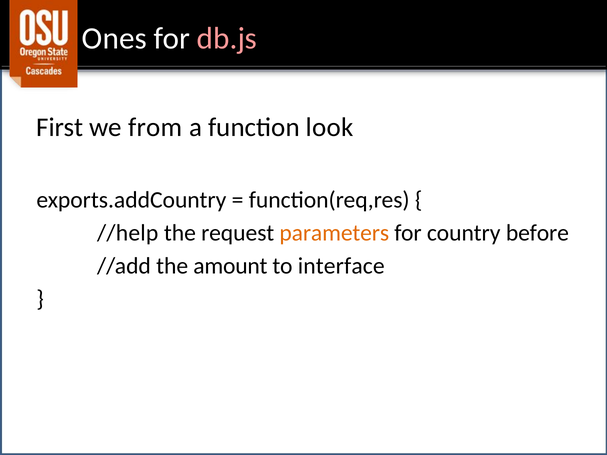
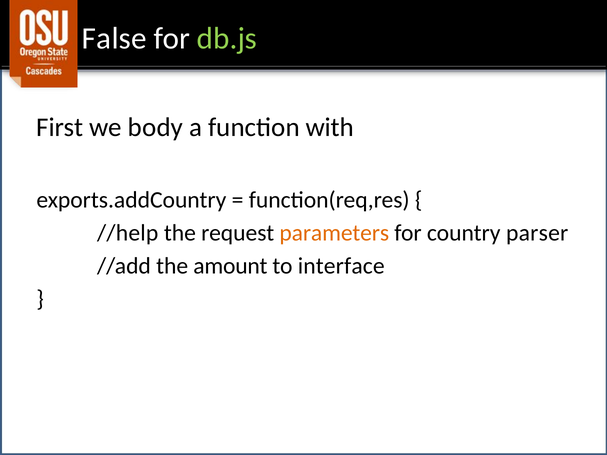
Ones: Ones -> False
db.js colour: pink -> light green
from: from -> body
look: look -> with
before: before -> parser
